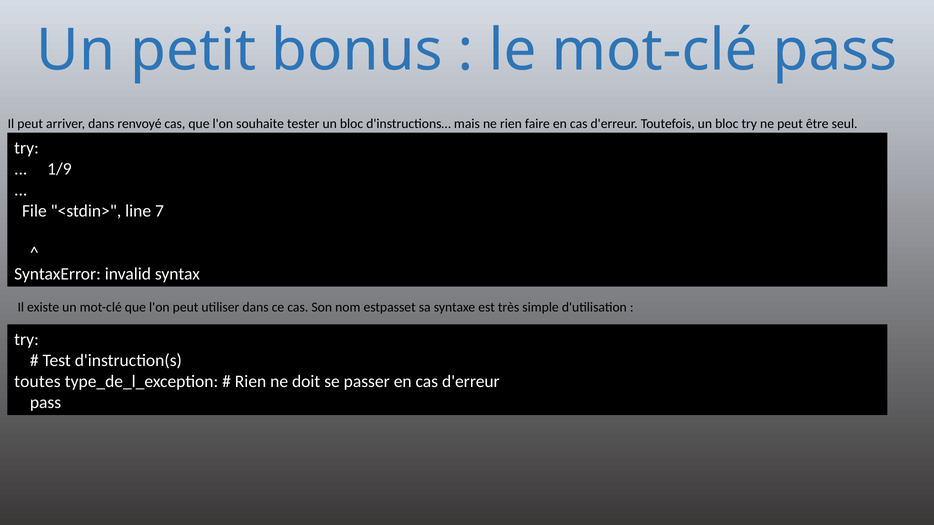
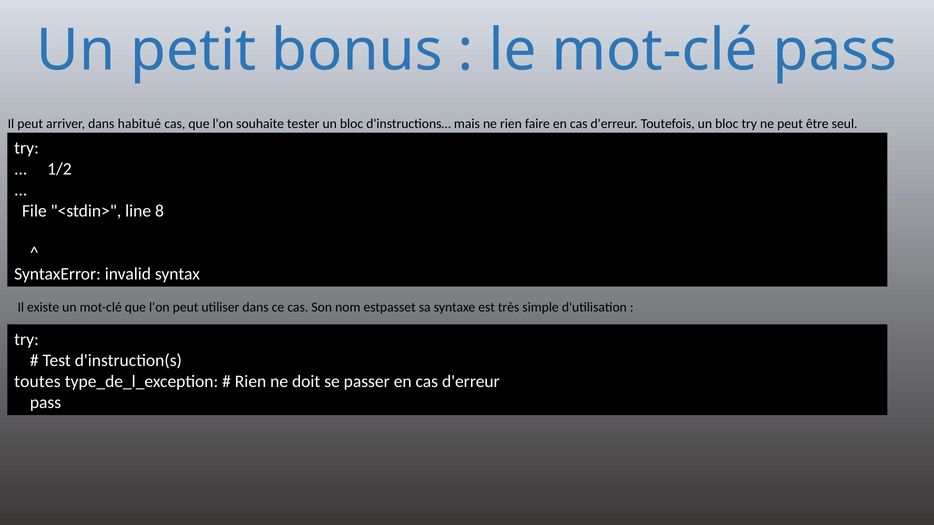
renvoyé: renvoyé -> habitué
1/9: 1/9 -> 1/2
7: 7 -> 8
